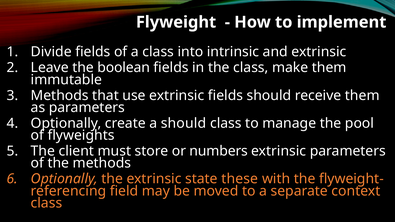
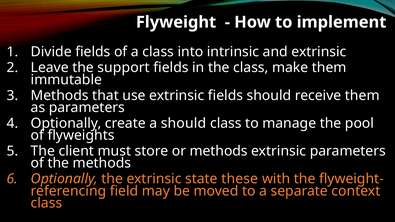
boolean: boolean -> support
or numbers: numbers -> methods
